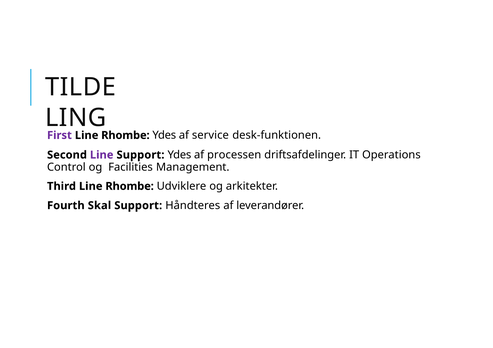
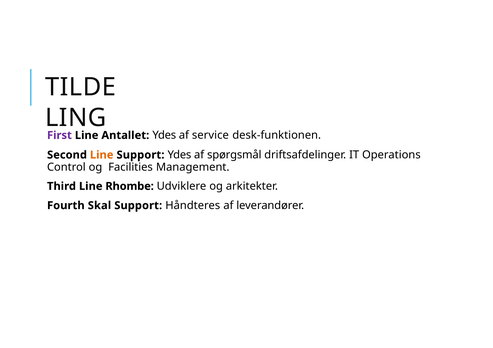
Rhombe at (125, 135): Rhombe -> Antallet
Line at (102, 155) colour: purple -> orange
processen: processen -> spørgsmål
